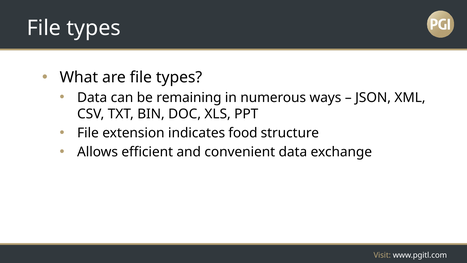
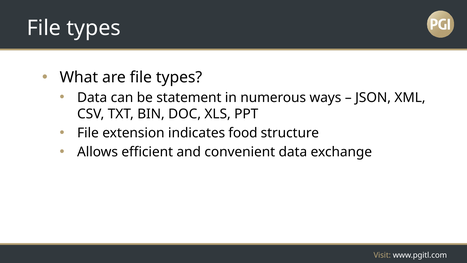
remaining: remaining -> statement
